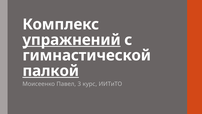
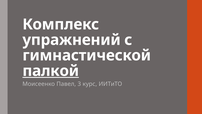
упражнений underline: present -> none
